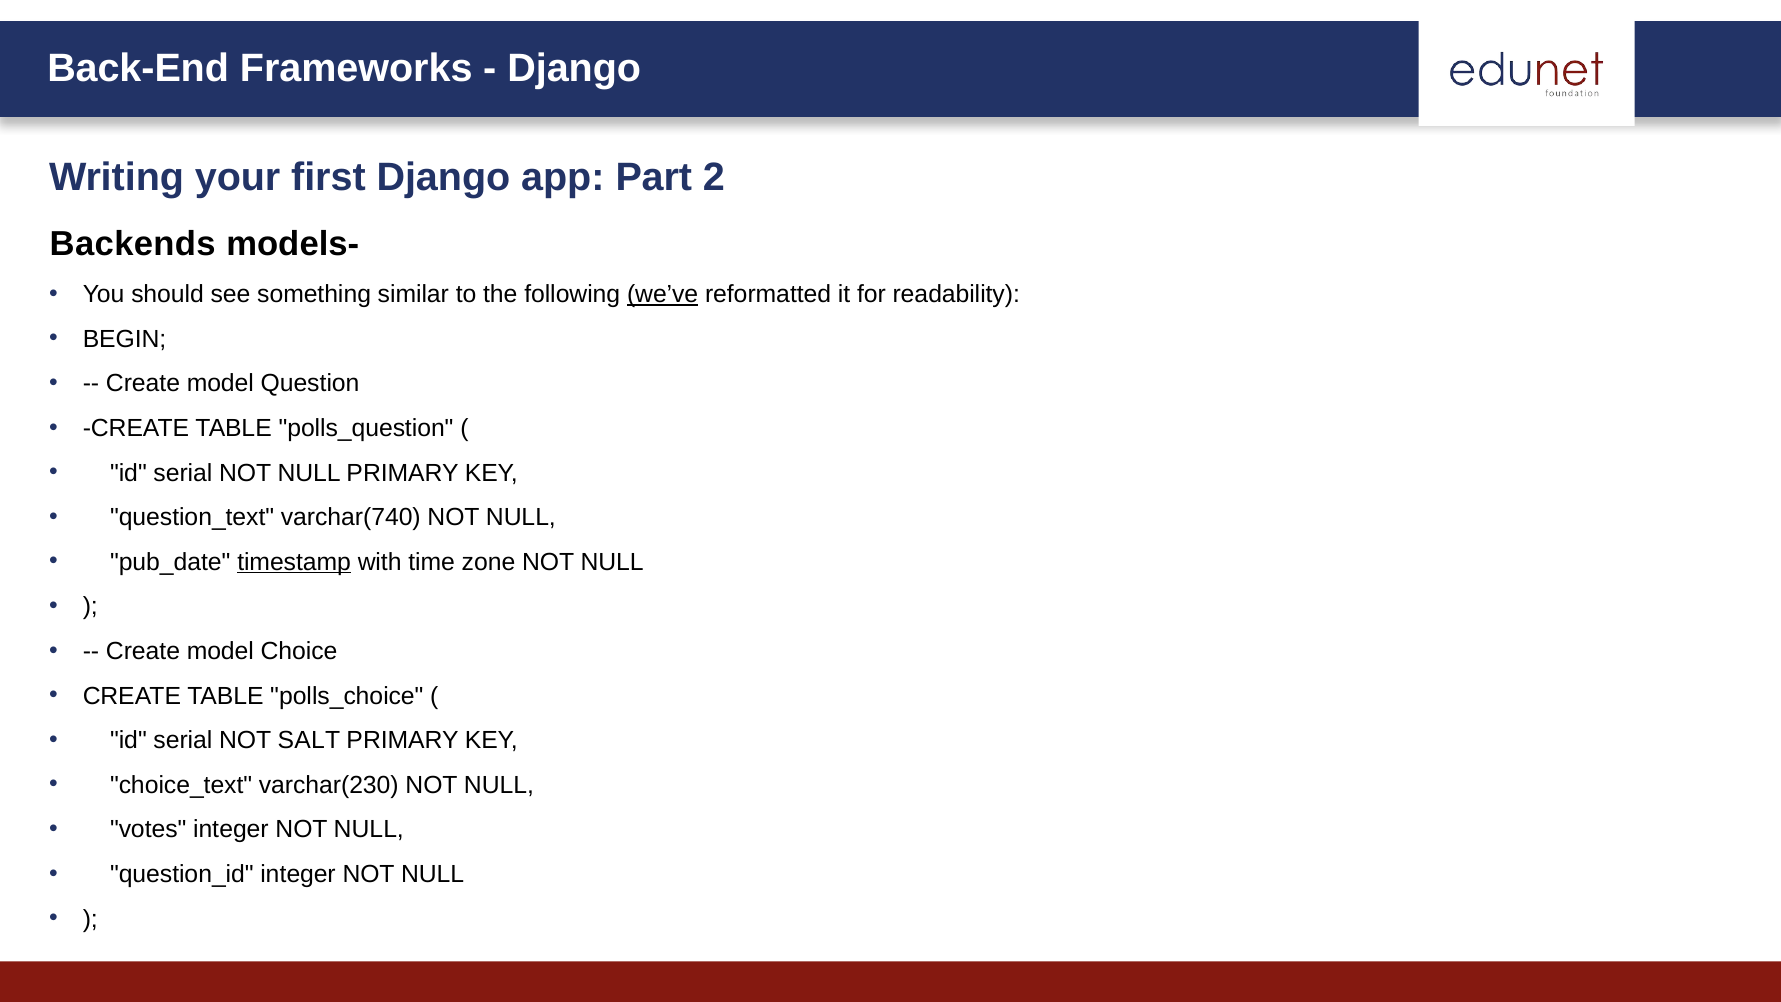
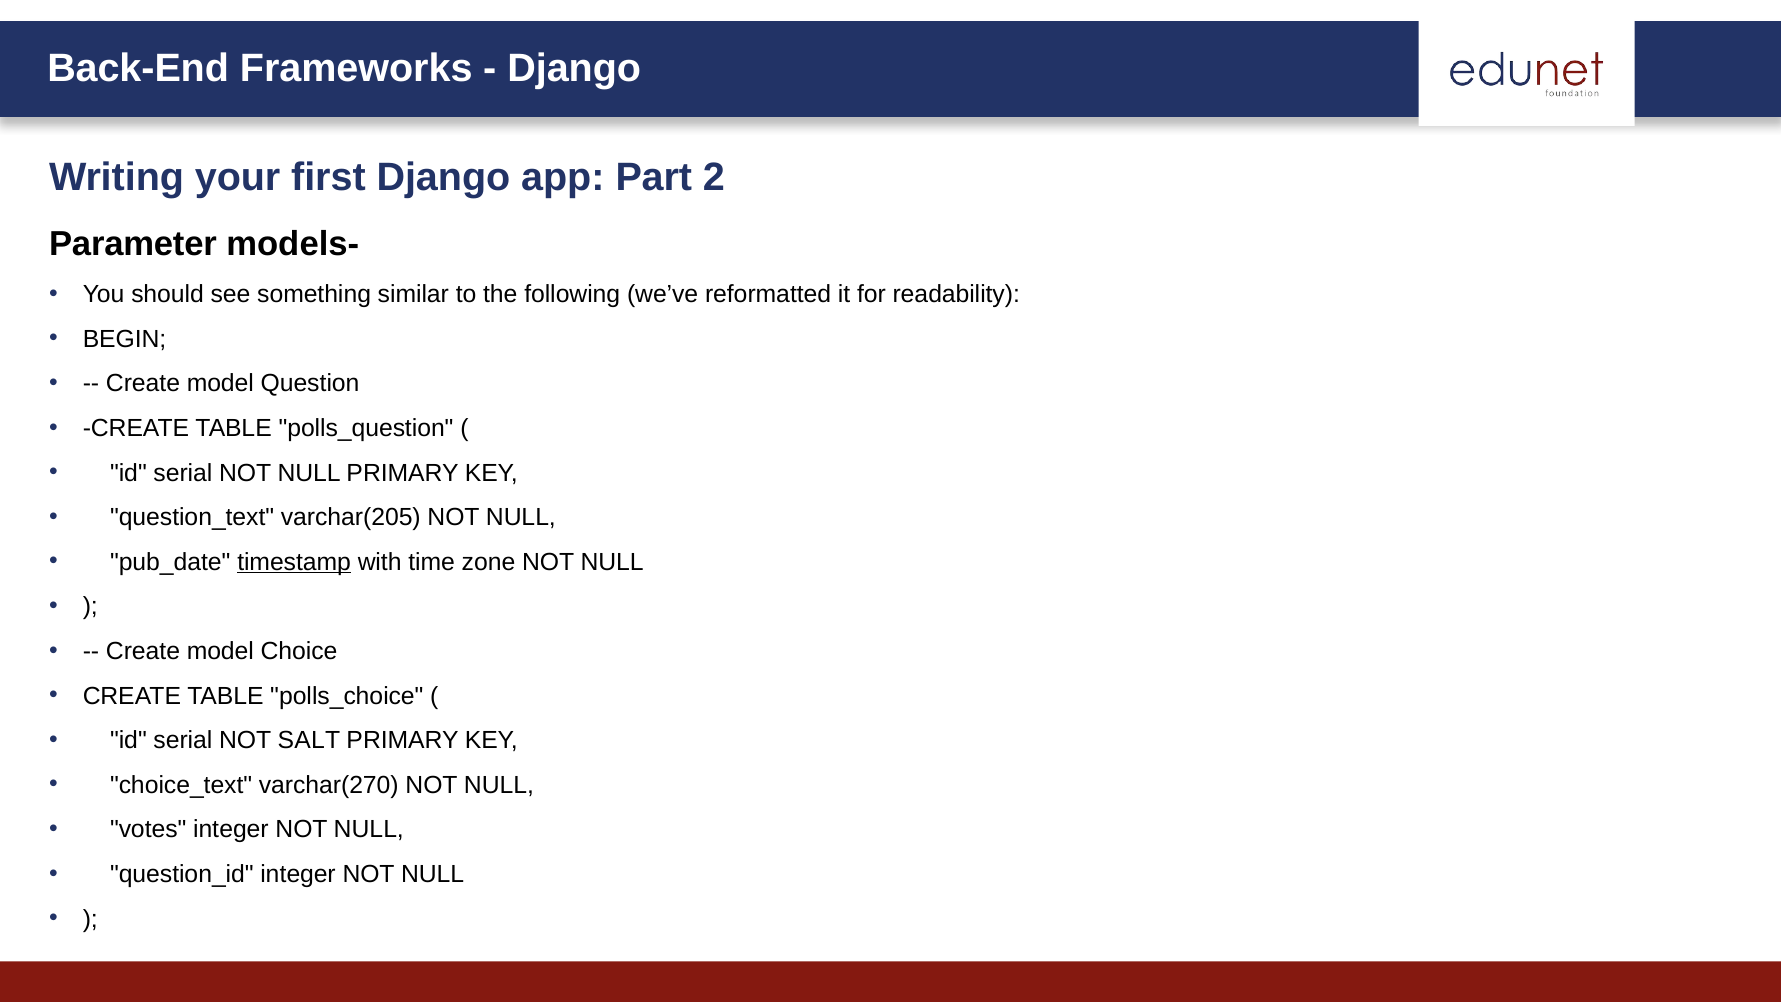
Backends: Backends -> Parameter
we’ve underline: present -> none
varchar(740: varchar(740 -> varchar(205
varchar(230: varchar(230 -> varchar(270
